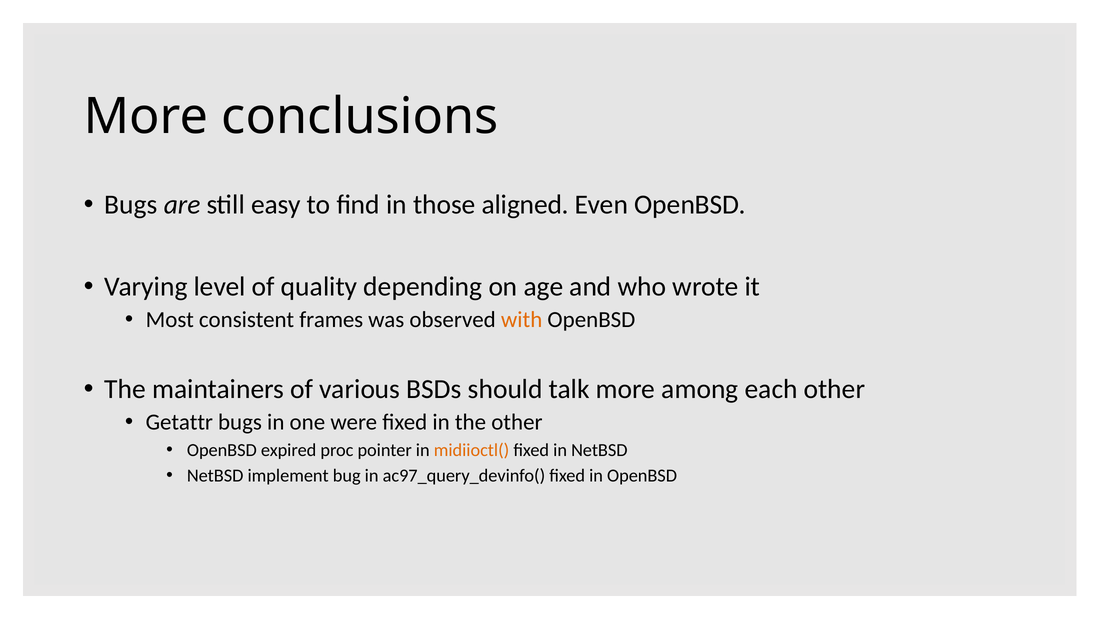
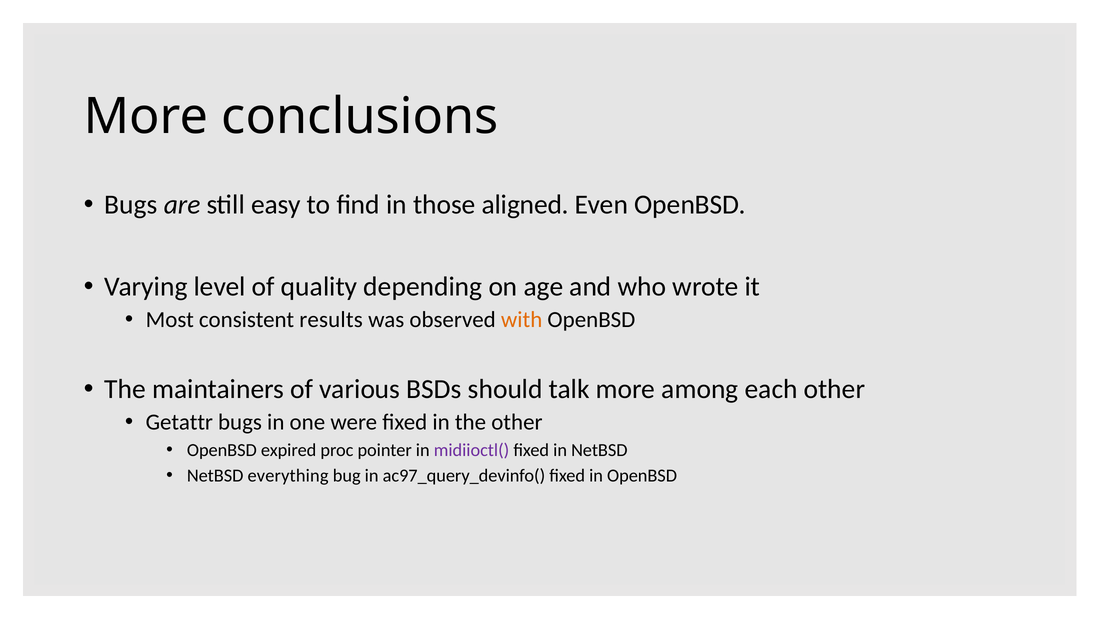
frames: frames -> results
midiioctl( colour: orange -> purple
implement: implement -> everything
